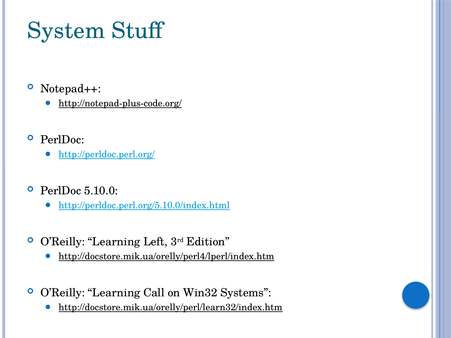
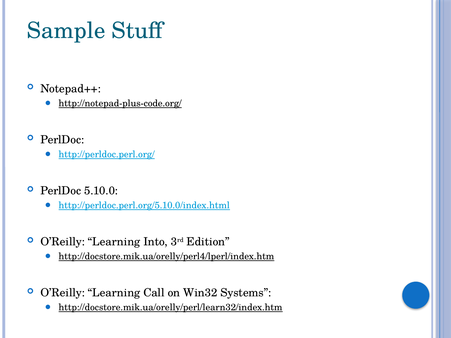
System: System -> Sample
Left: Left -> Into
